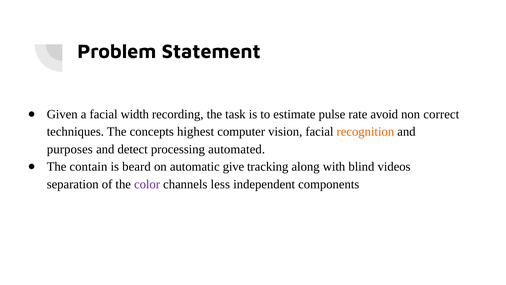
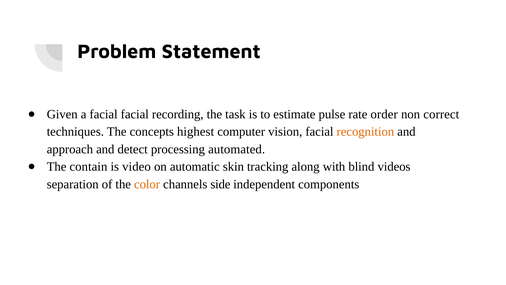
facial width: width -> facial
avoid: avoid -> order
purposes: purposes -> approach
beard: beard -> video
give: give -> skin
color colour: purple -> orange
less: less -> side
